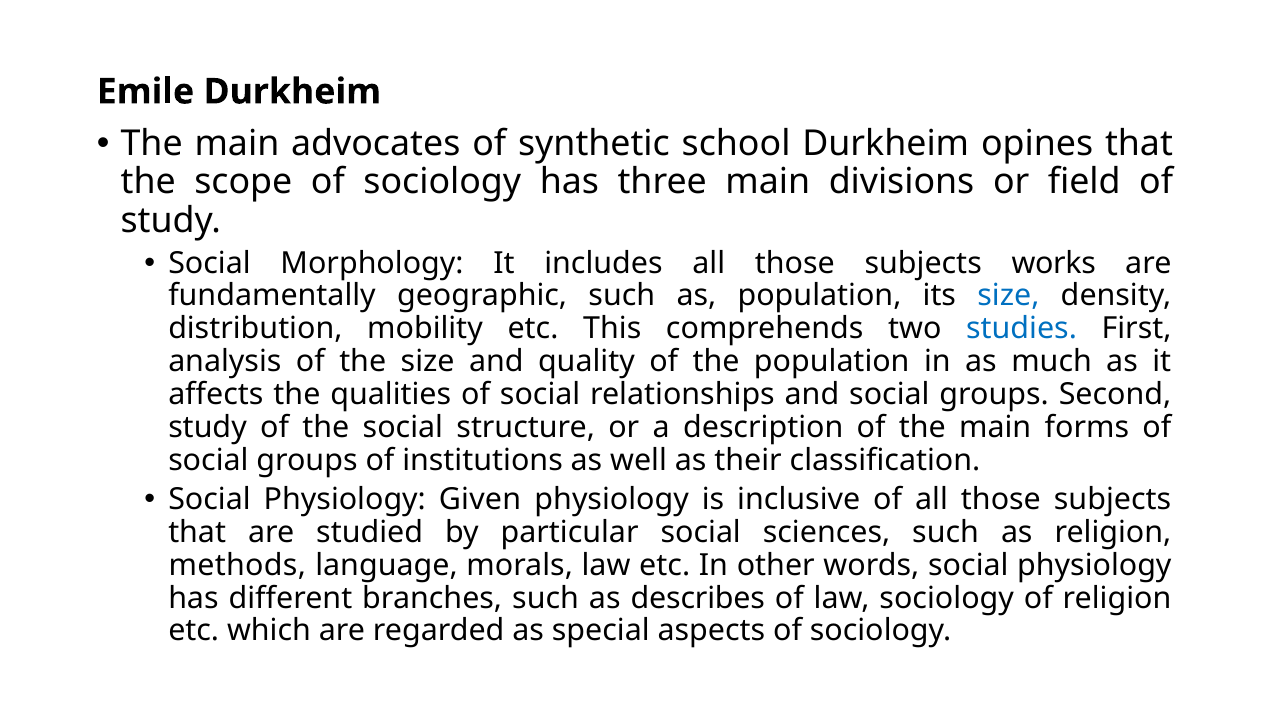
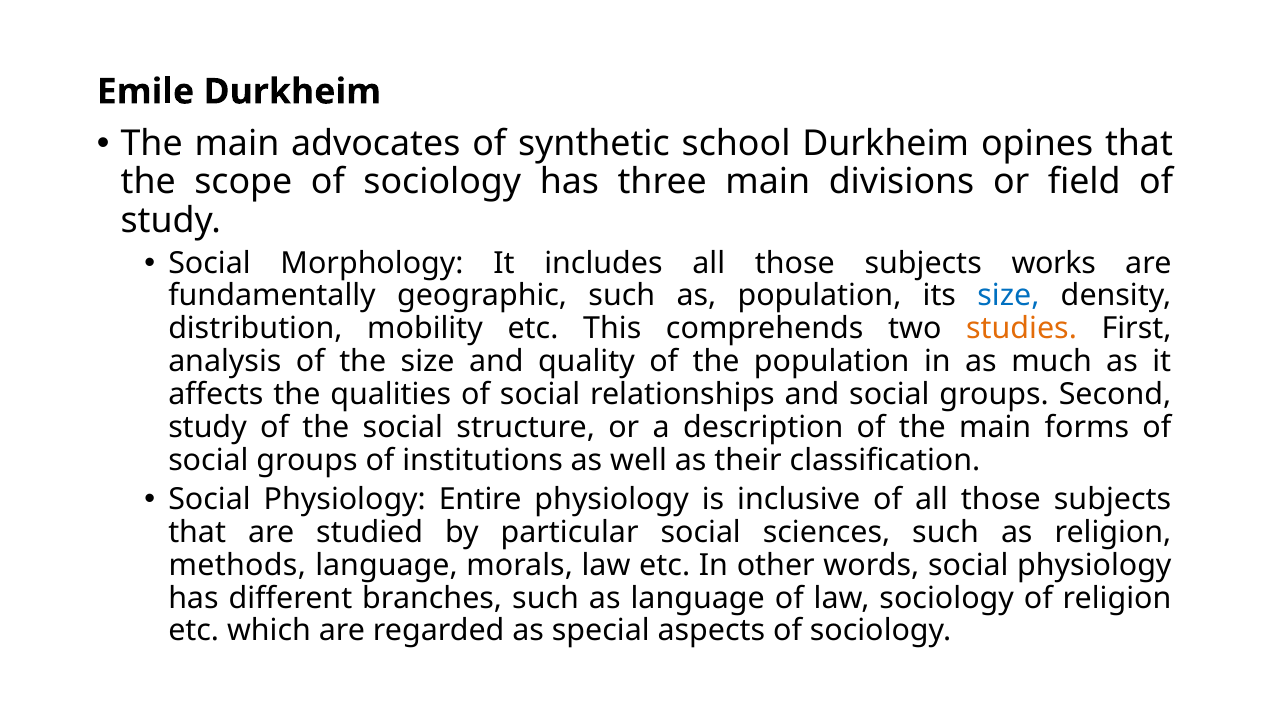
studies colour: blue -> orange
Given: Given -> Entire
as describes: describes -> language
